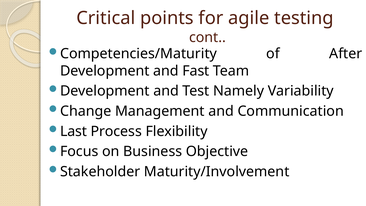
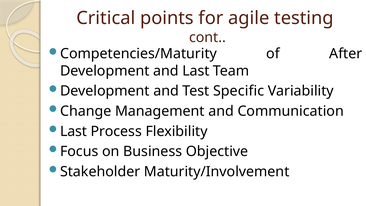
and Fast: Fast -> Last
Namely: Namely -> Specific
